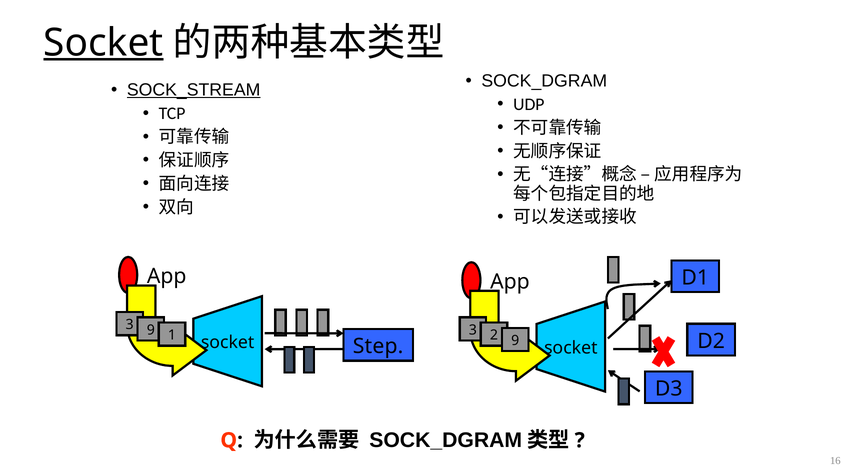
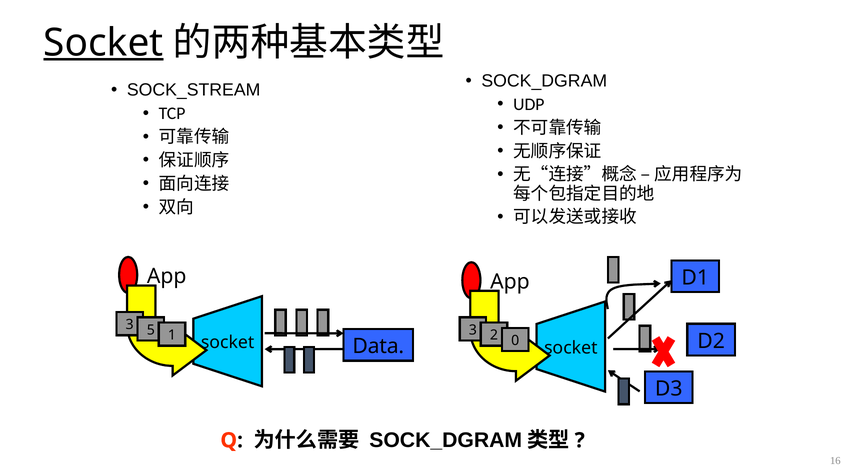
SOCK_STREAM underline: present -> none
3 9: 9 -> 5
2 9: 9 -> 0
Step: Step -> Data
